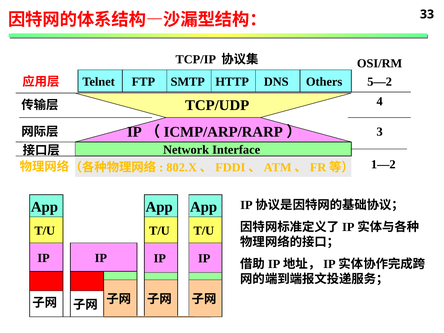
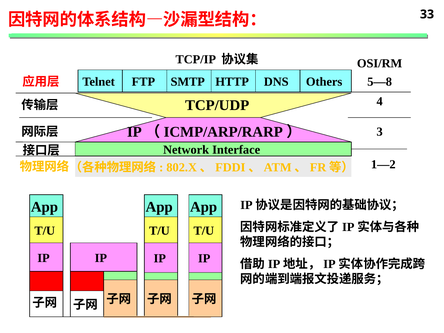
5—2: 5—2 -> 5—8
